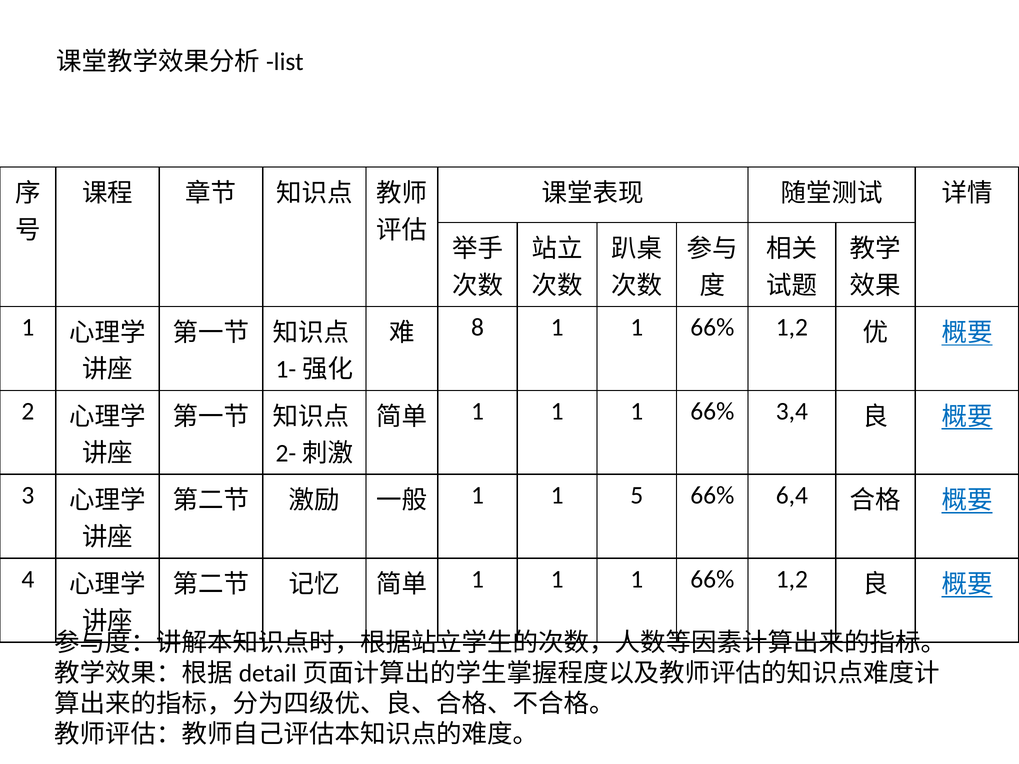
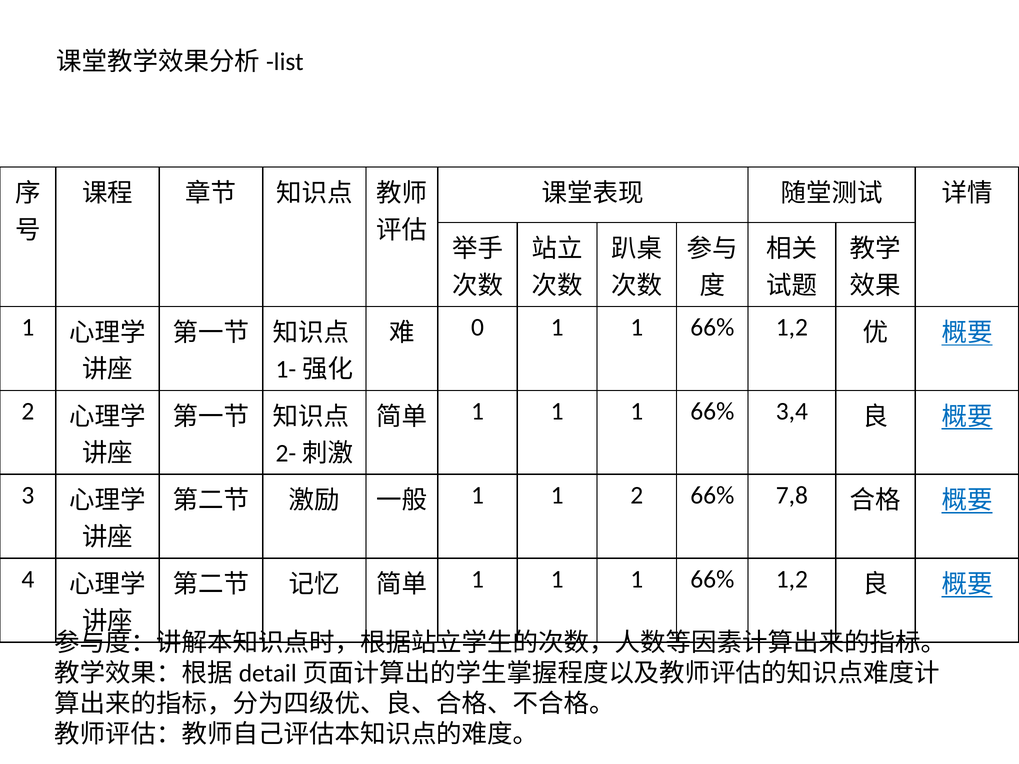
8: 8 -> 0
1 5: 5 -> 2
6,4: 6,4 -> 7,8
